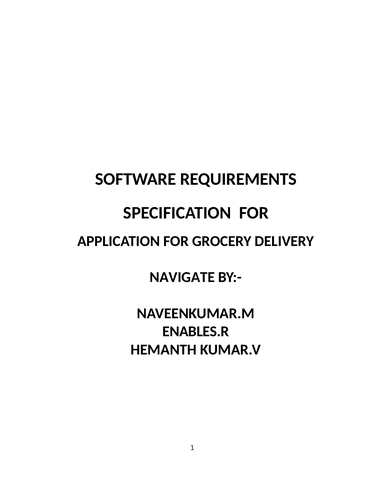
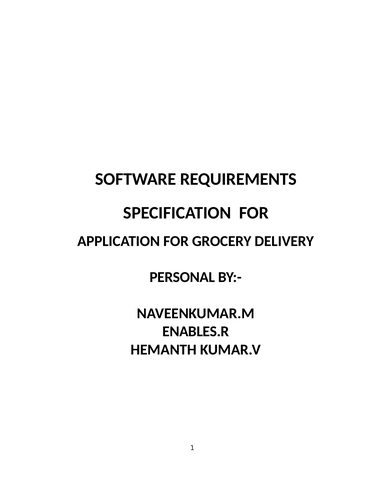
NAVIGATE: NAVIGATE -> PERSONAL
